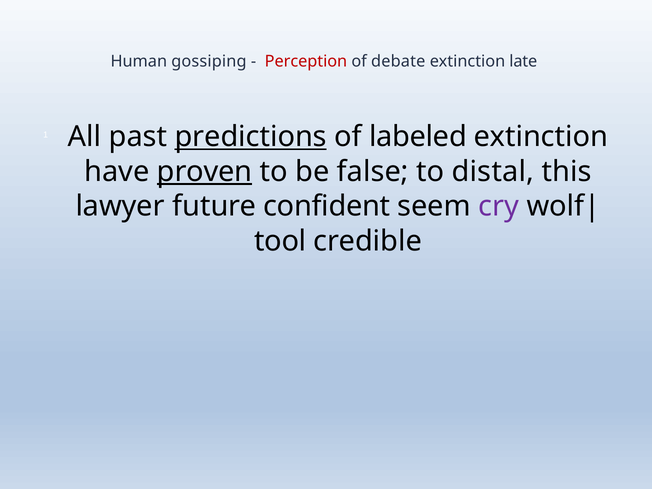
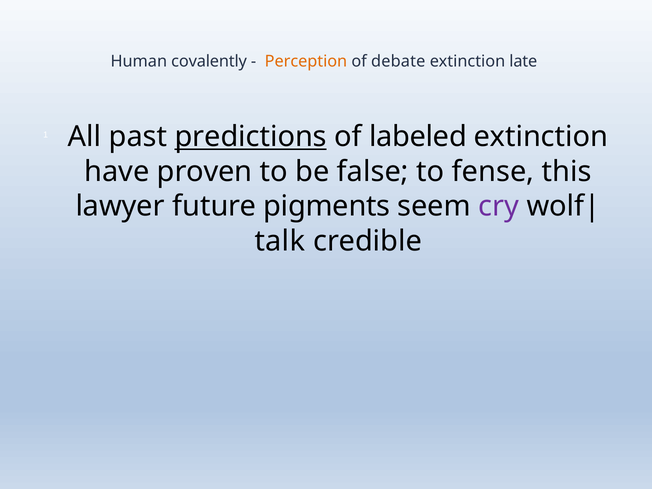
gossiping: gossiping -> covalently
Perception colour: red -> orange
proven underline: present -> none
distal: distal -> fense
confident: confident -> pigments
tool: tool -> talk
